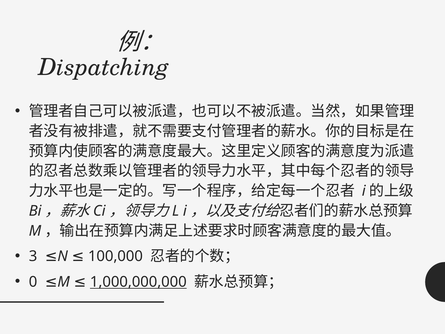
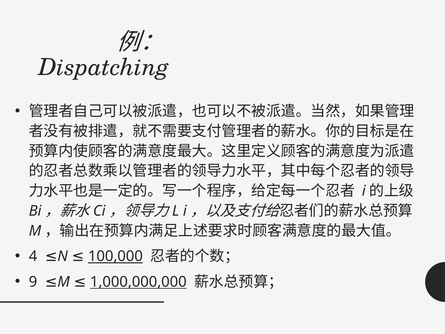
3: 3 -> 4
100,000 underline: none -> present
0: 0 -> 9
